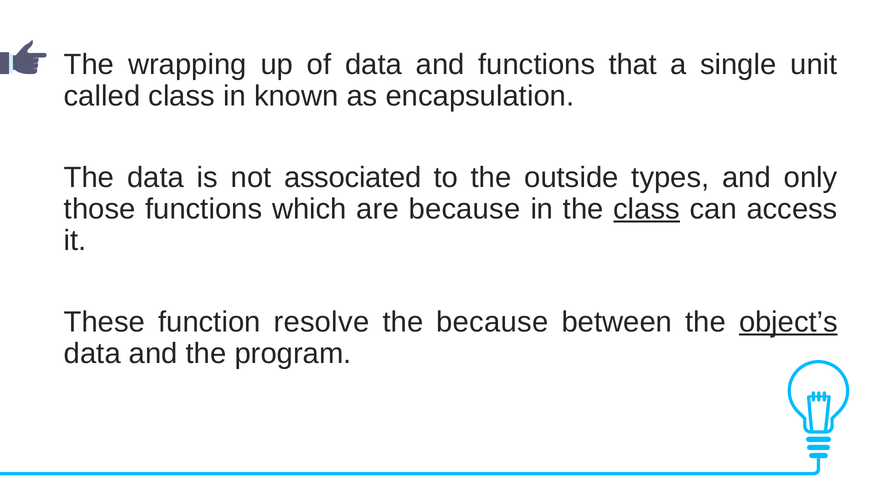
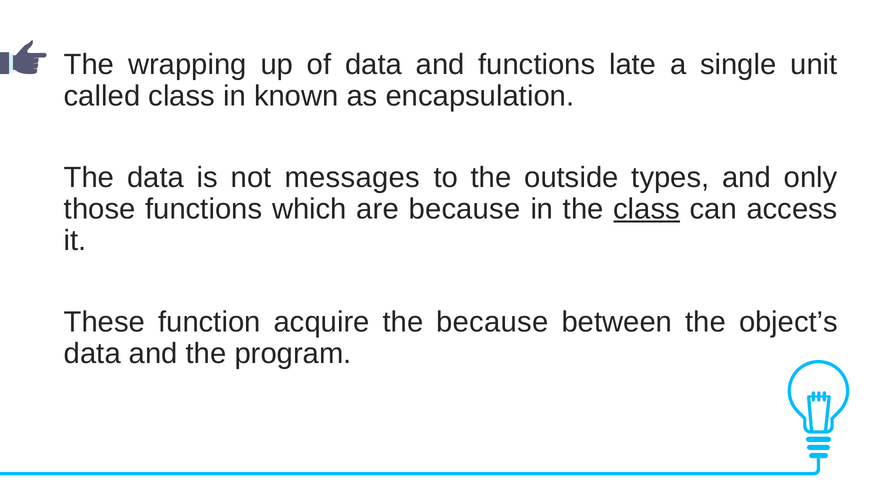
that: that -> late
associated: associated -> messages
resolve: resolve -> acquire
object’s underline: present -> none
